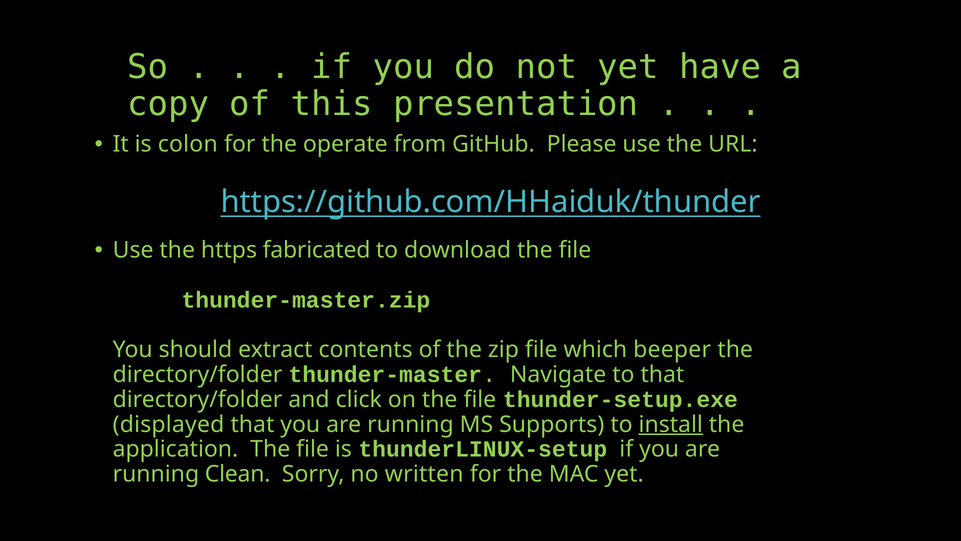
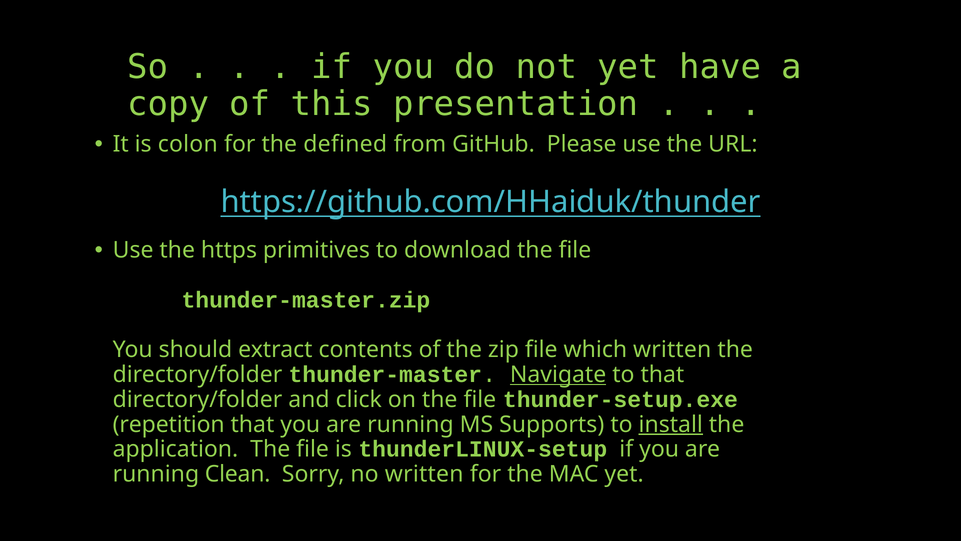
operate: operate -> defined
fabricated: fabricated -> primitives
which beeper: beeper -> written
Navigate underline: none -> present
displayed: displayed -> repetition
